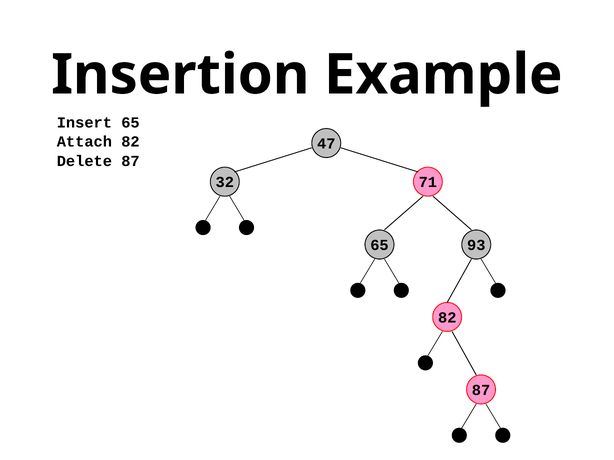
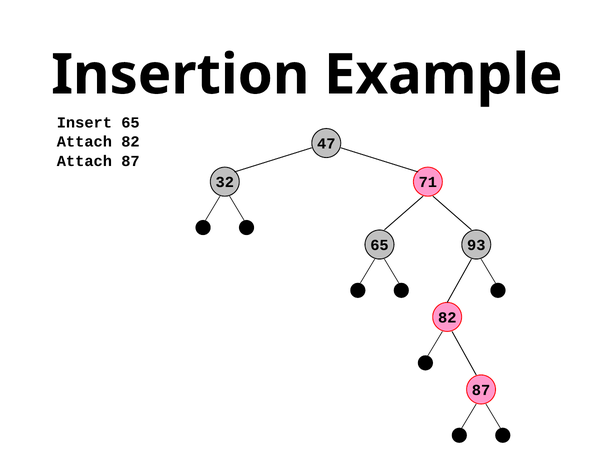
Delete at (84, 161): Delete -> Attach
